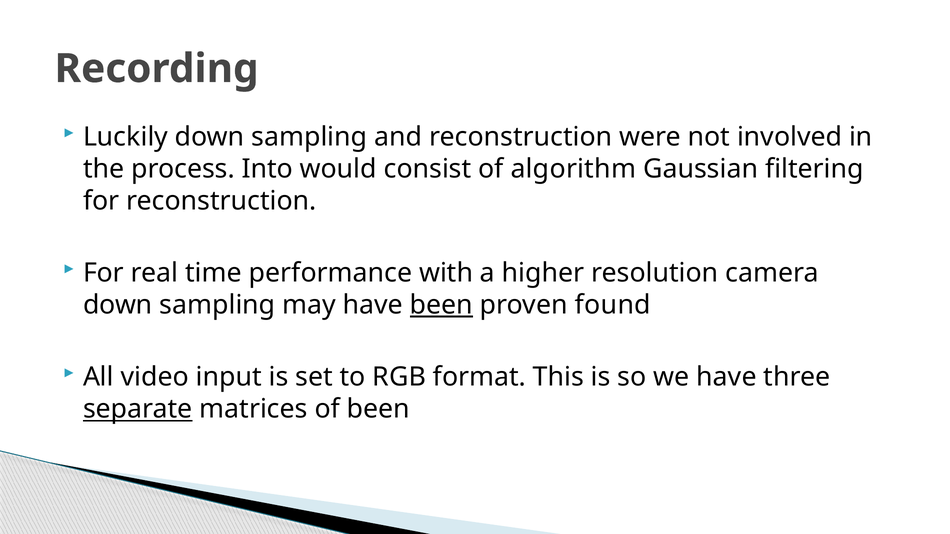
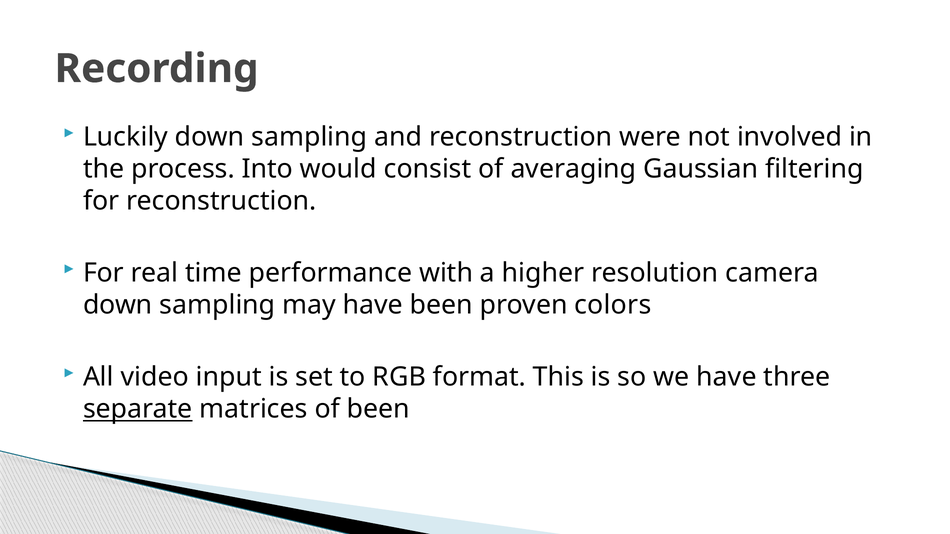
algorithm: algorithm -> averaging
been at (441, 305) underline: present -> none
found: found -> colors
